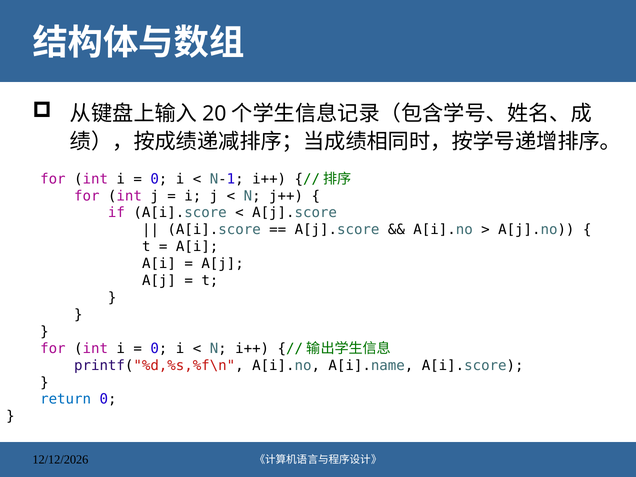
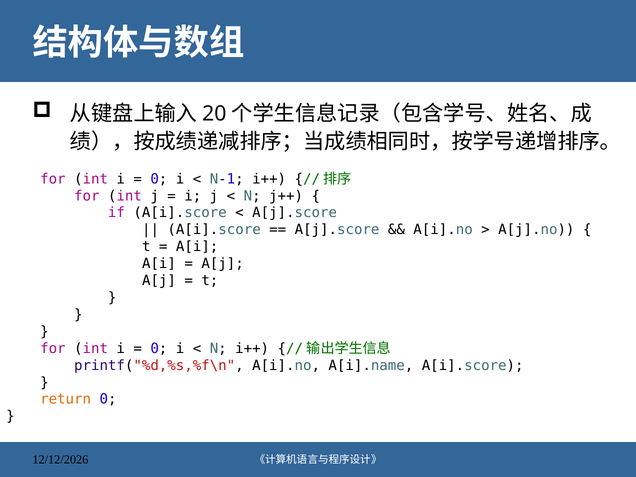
return colour: blue -> orange
